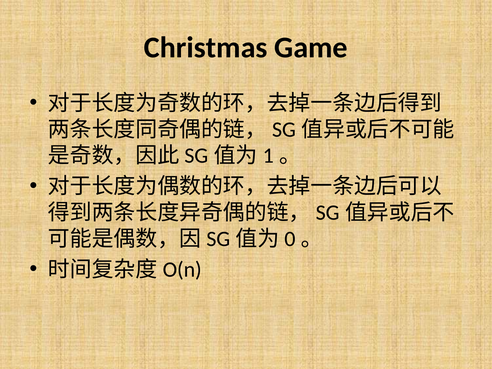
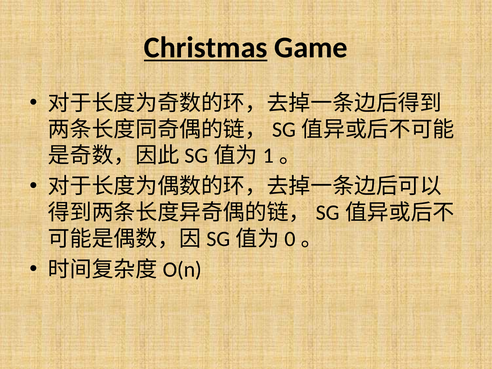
Christmas underline: none -> present
